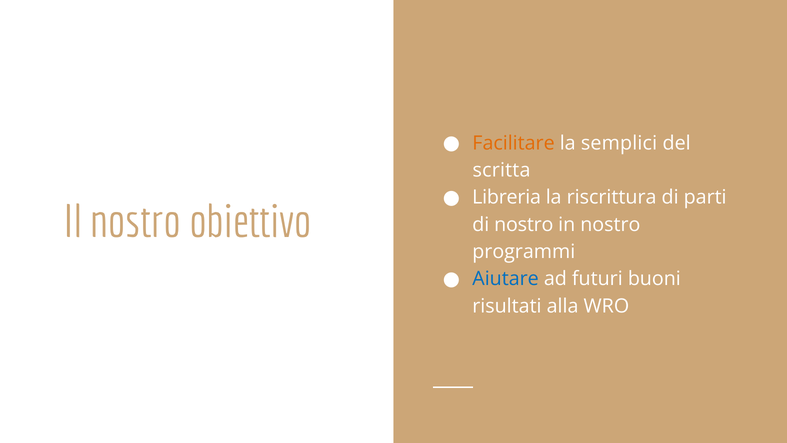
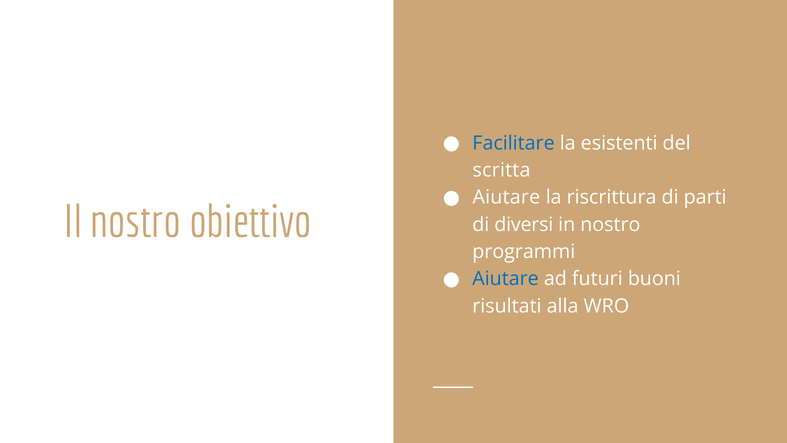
Facilitare colour: orange -> blue
semplici: semplici -> esistenti
Libreria at (507, 197): Libreria -> Aiutare
di nostro: nostro -> diversi
